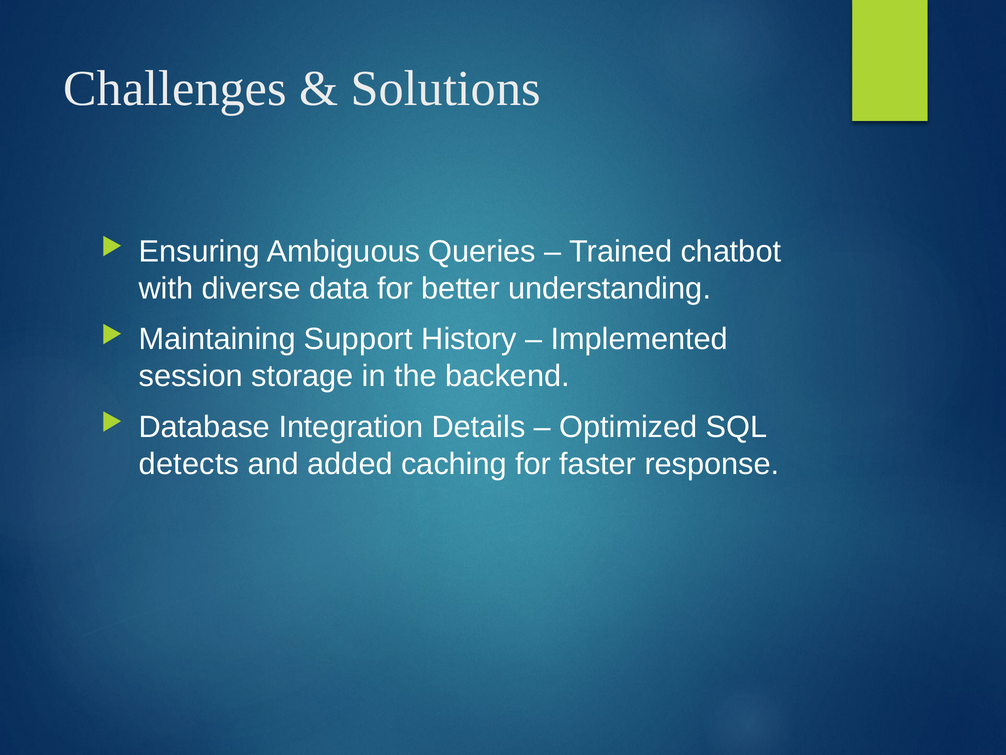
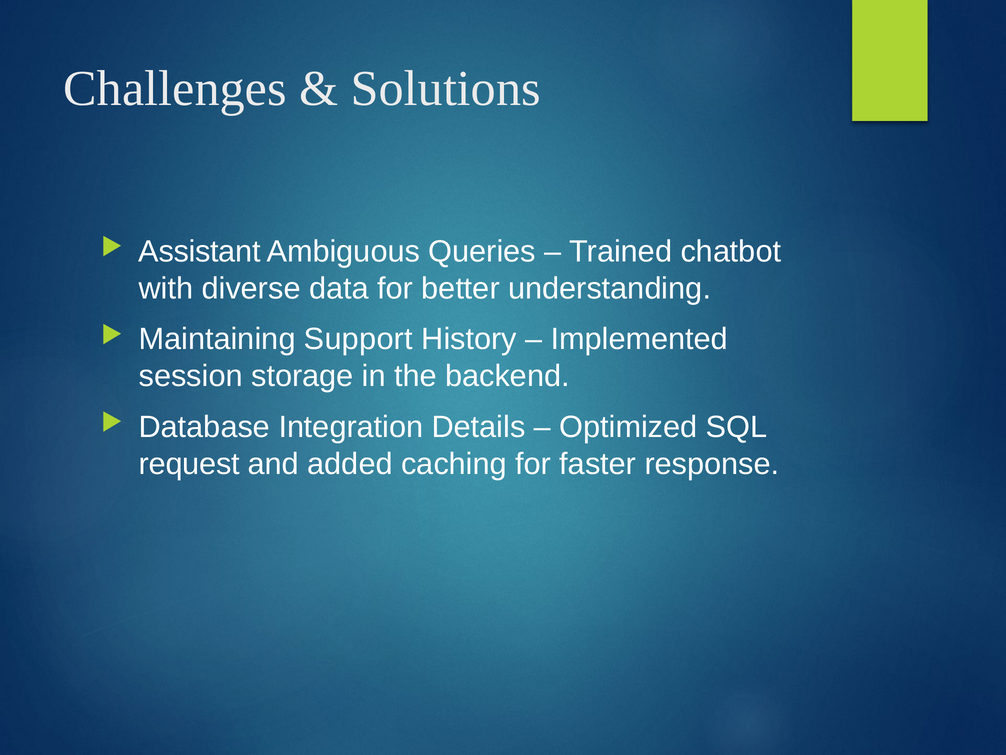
Ensuring: Ensuring -> Assistant
detects: detects -> request
